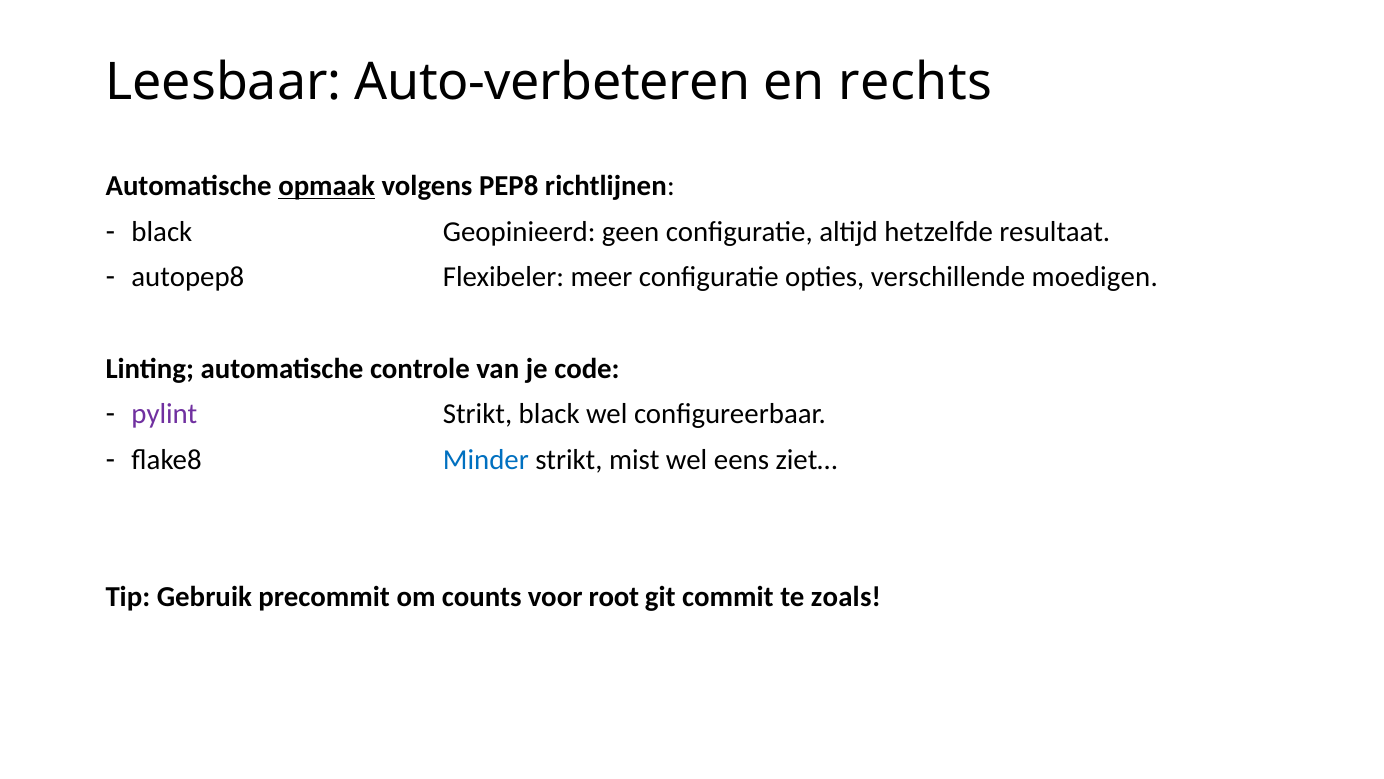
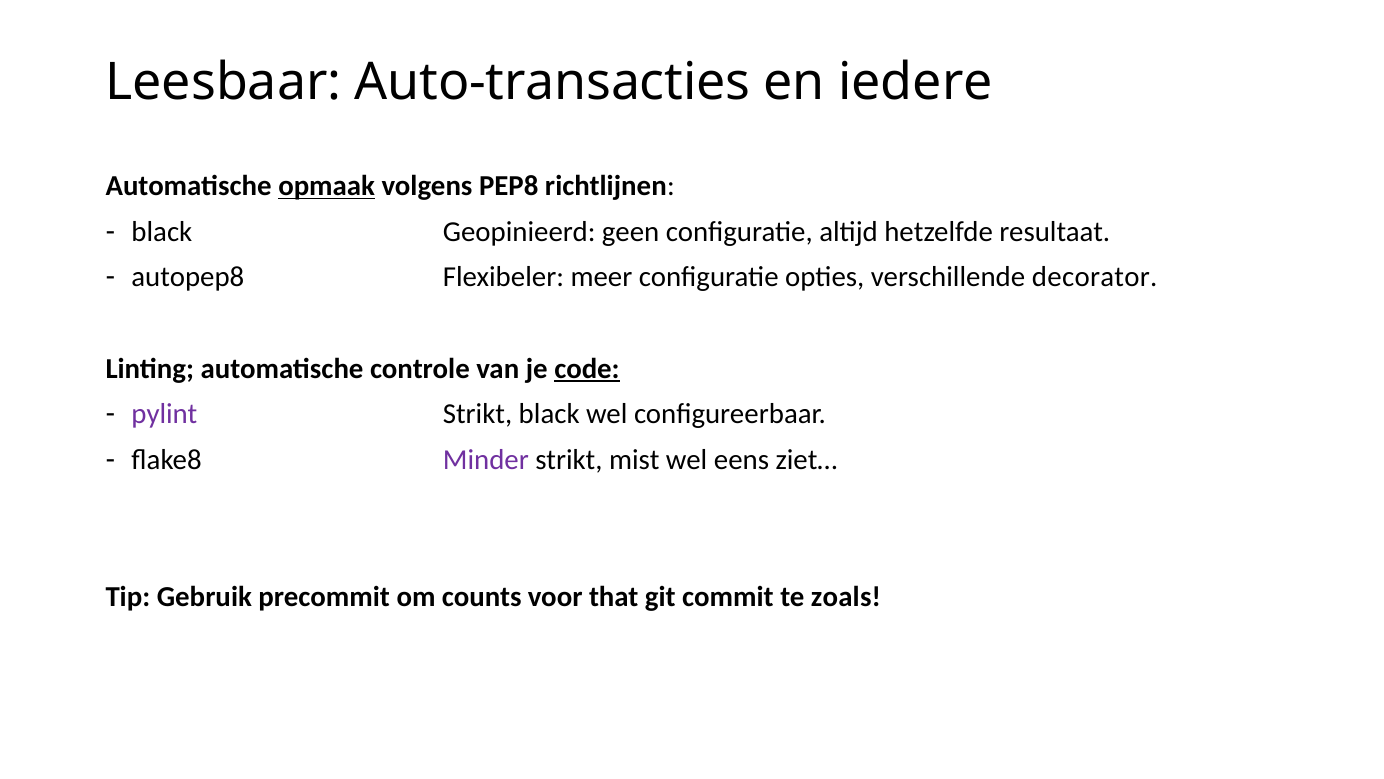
Auto-verbeteren: Auto-verbeteren -> Auto-transacties
rechts: rechts -> iedere
moedigen: moedigen -> decorator
code underline: none -> present
Minder colour: blue -> purple
root: root -> that
